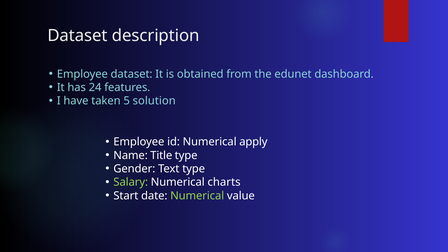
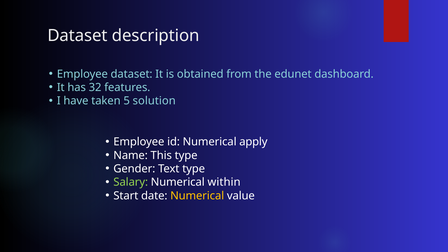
24: 24 -> 32
Title: Title -> This
charts: charts -> within
Numerical at (197, 196) colour: light green -> yellow
